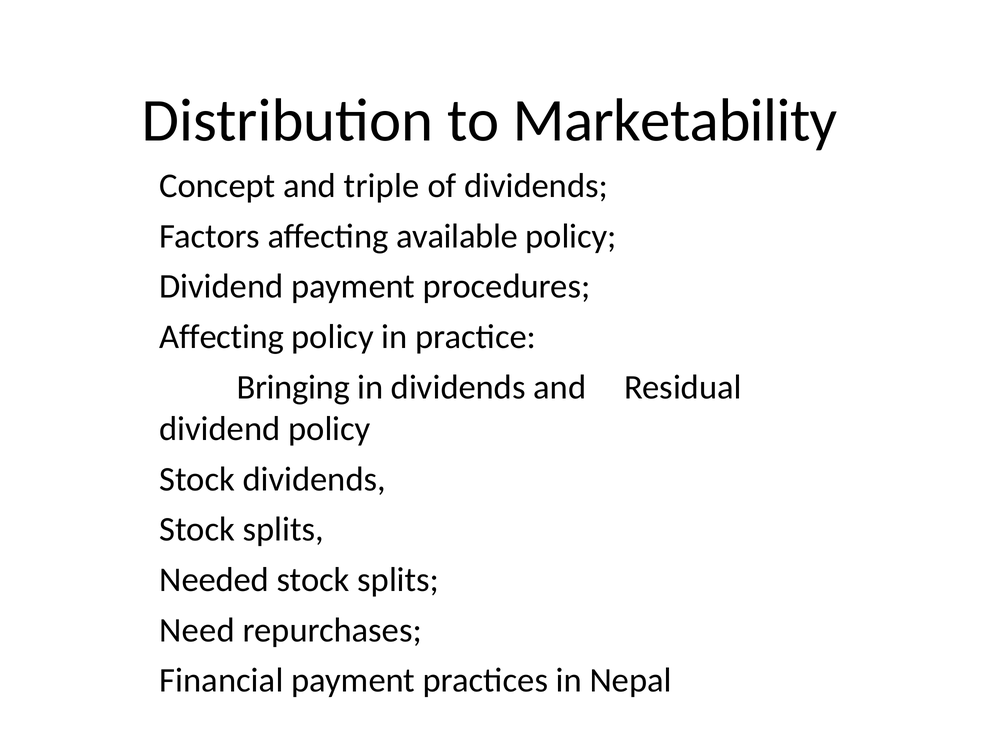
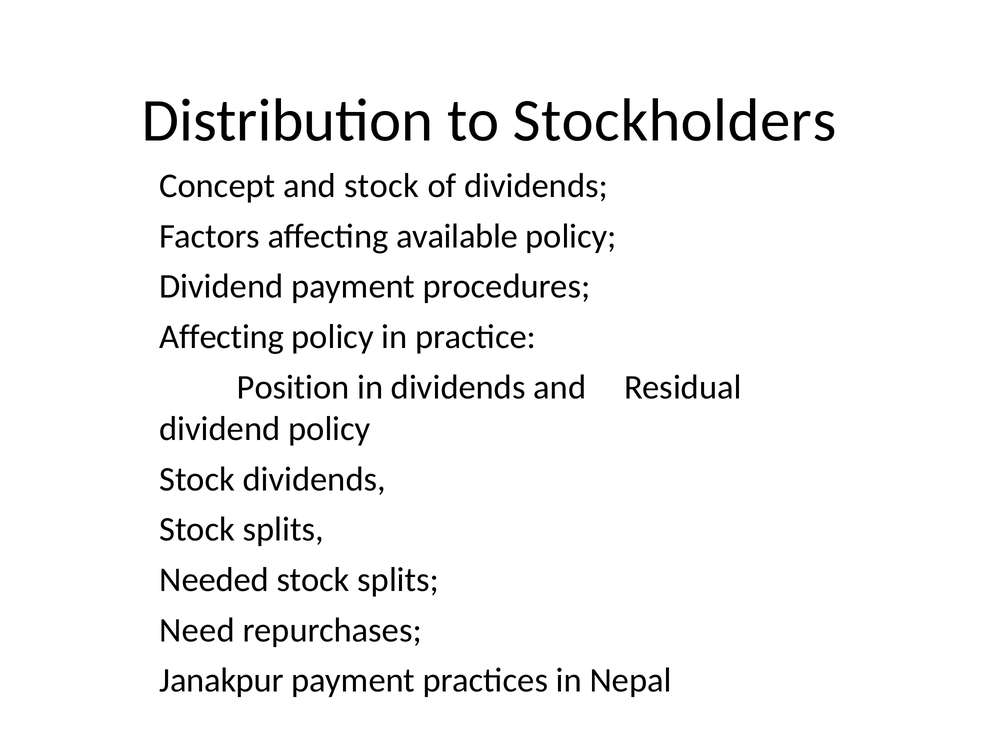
Marketability: Marketability -> Stockholders
and triple: triple -> stock
Bringing: Bringing -> Position
Financial: Financial -> Janakpur
